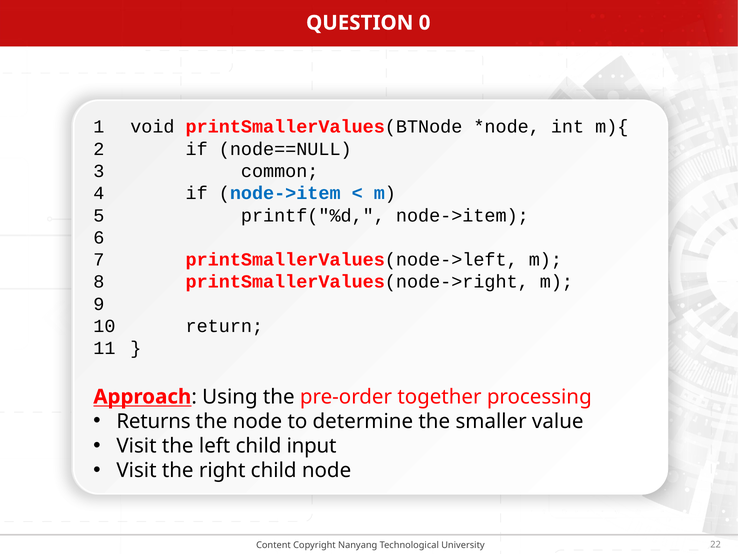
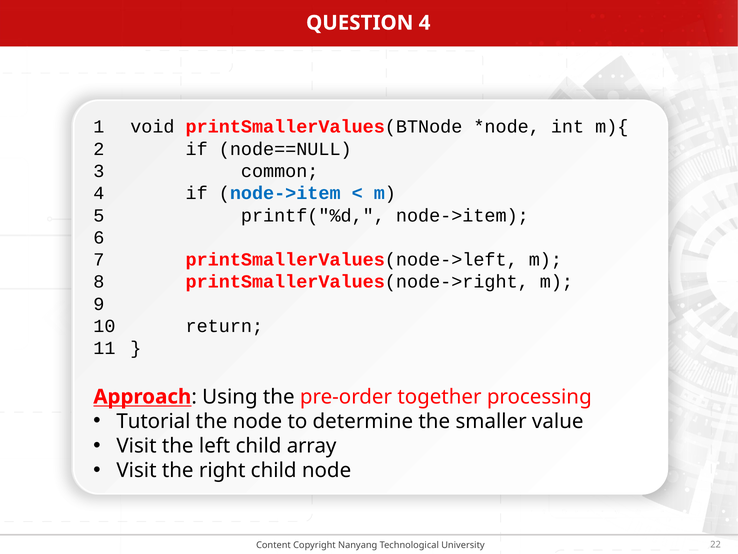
QUESTION 0: 0 -> 4
Returns: Returns -> Tutorial
input: input -> array
